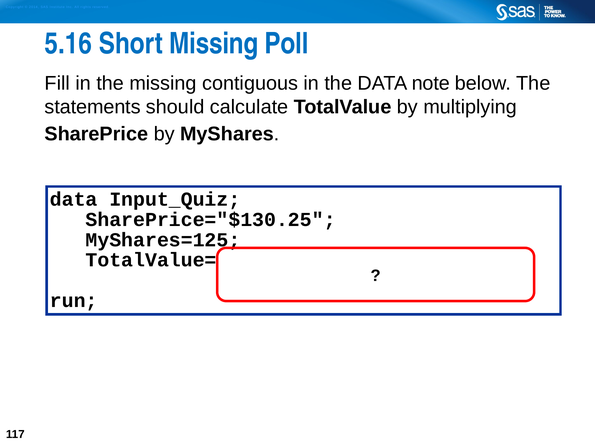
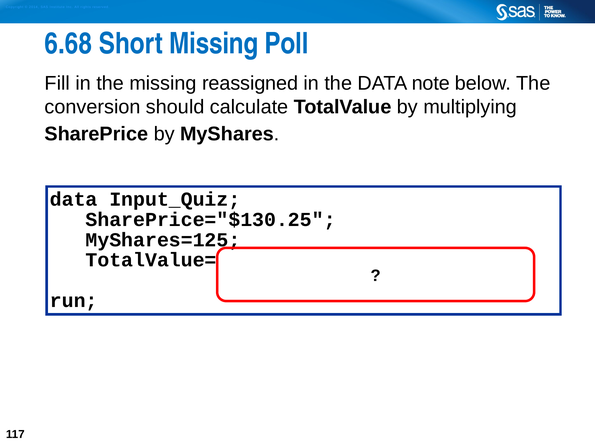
5.16: 5.16 -> 6.68
contiguous: contiguous -> reassigned
statements: statements -> conversion
